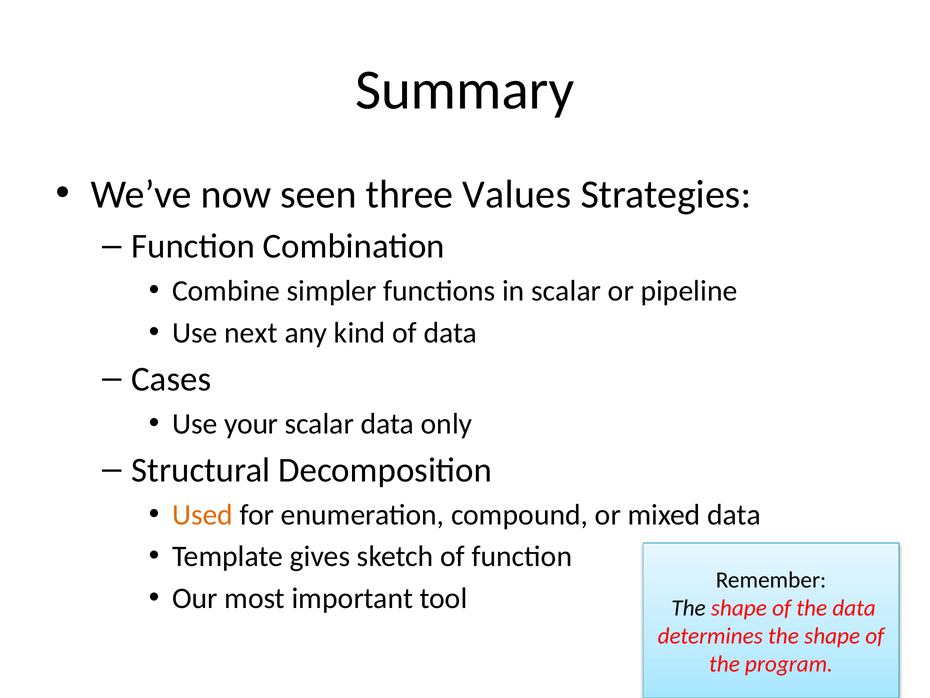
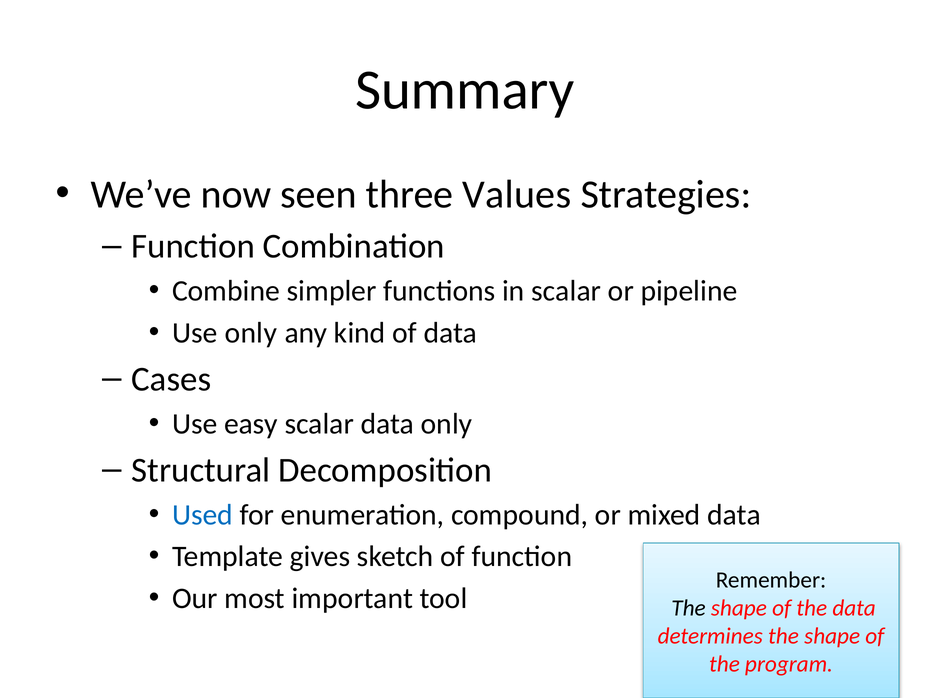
Use next: next -> only
your: your -> easy
Used colour: orange -> blue
